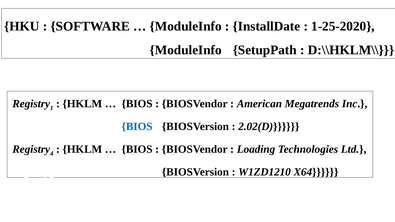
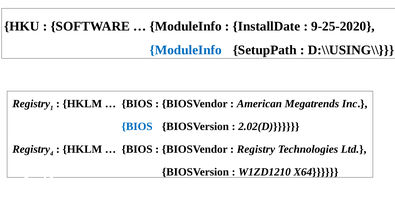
1-25-2020: 1-25-2020 -> 9-25-2020
ModuleInfo at (186, 50) colour: black -> blue
D:\\HKLM\\: D:\\HKLM\\ -> D:\\USING\\
Loading at (256, 149): Loading -> Registry
